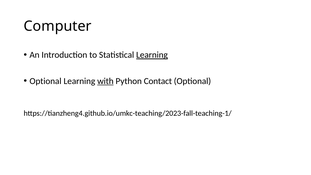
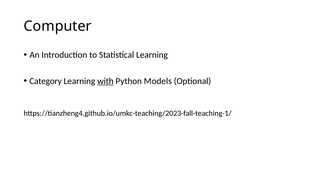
Learning at (152, 55) underline: present -> none
Optional at (46, 81): Optional -> Category
Contact: Contact -> Models
